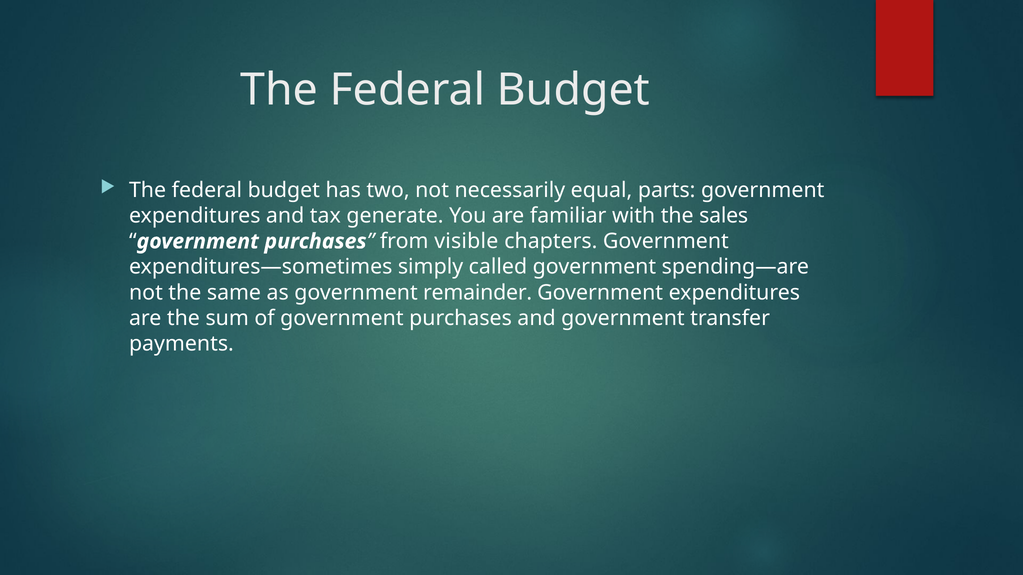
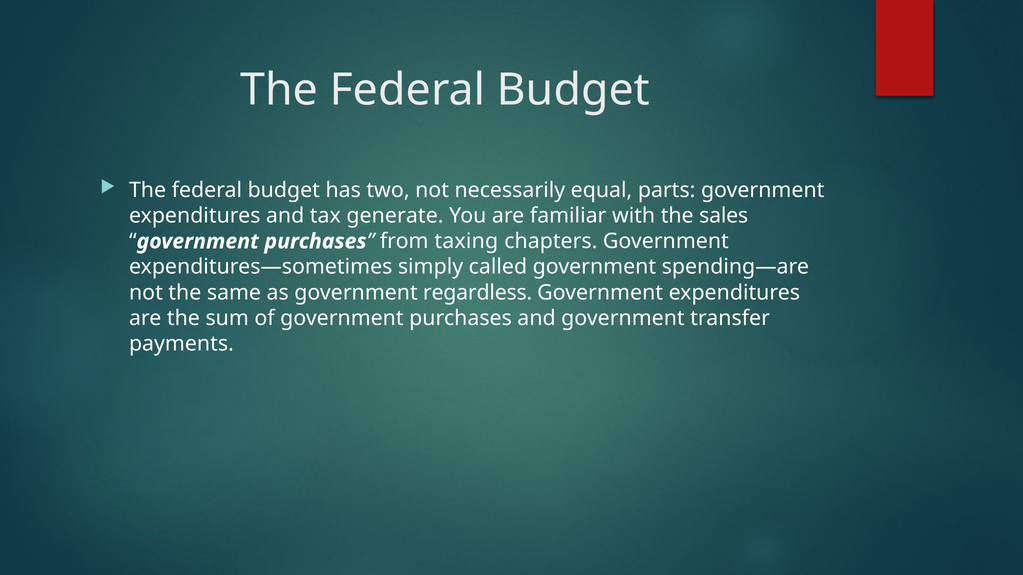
visible: visible -> taxing
remainder: remainder -> regardless
